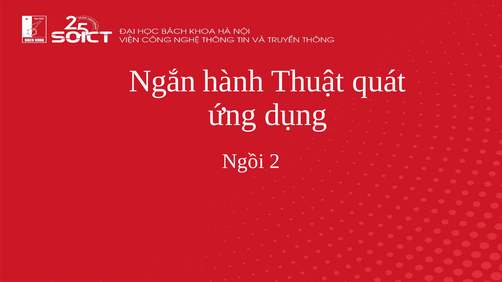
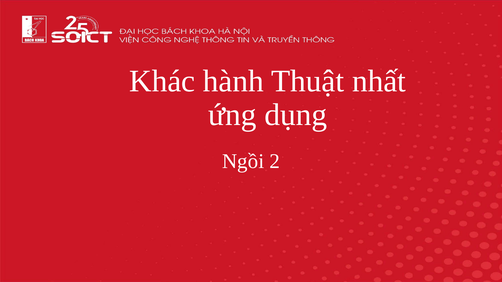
Ngắn: Ngắn -> Khác
quát: quát -> nhất
